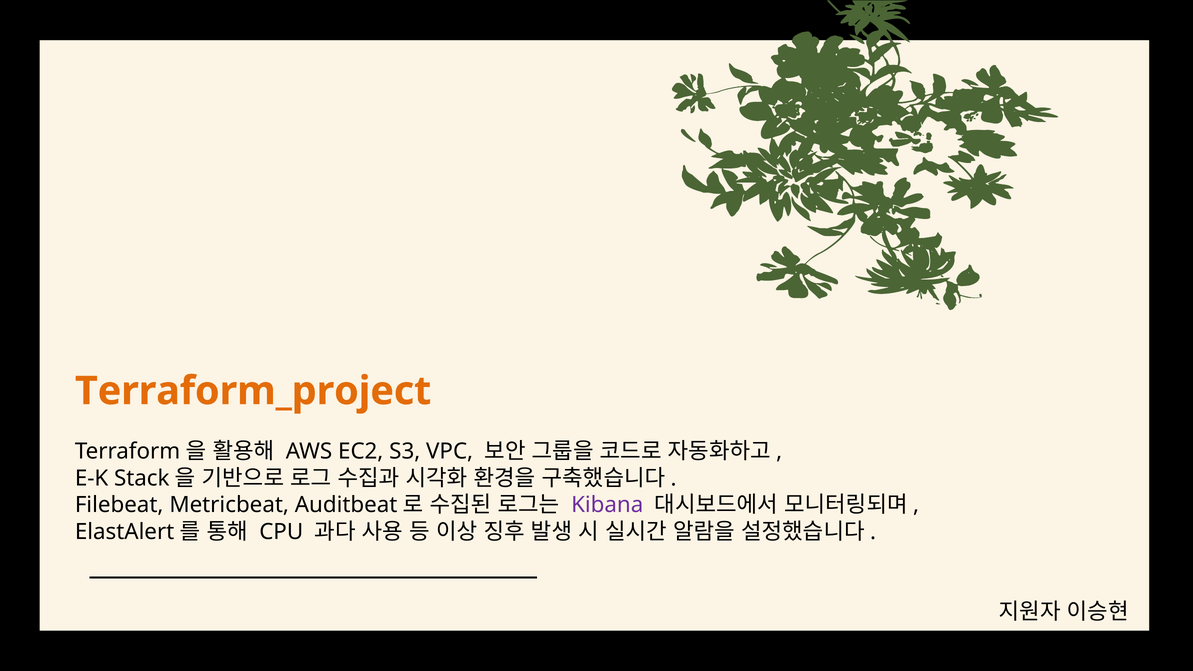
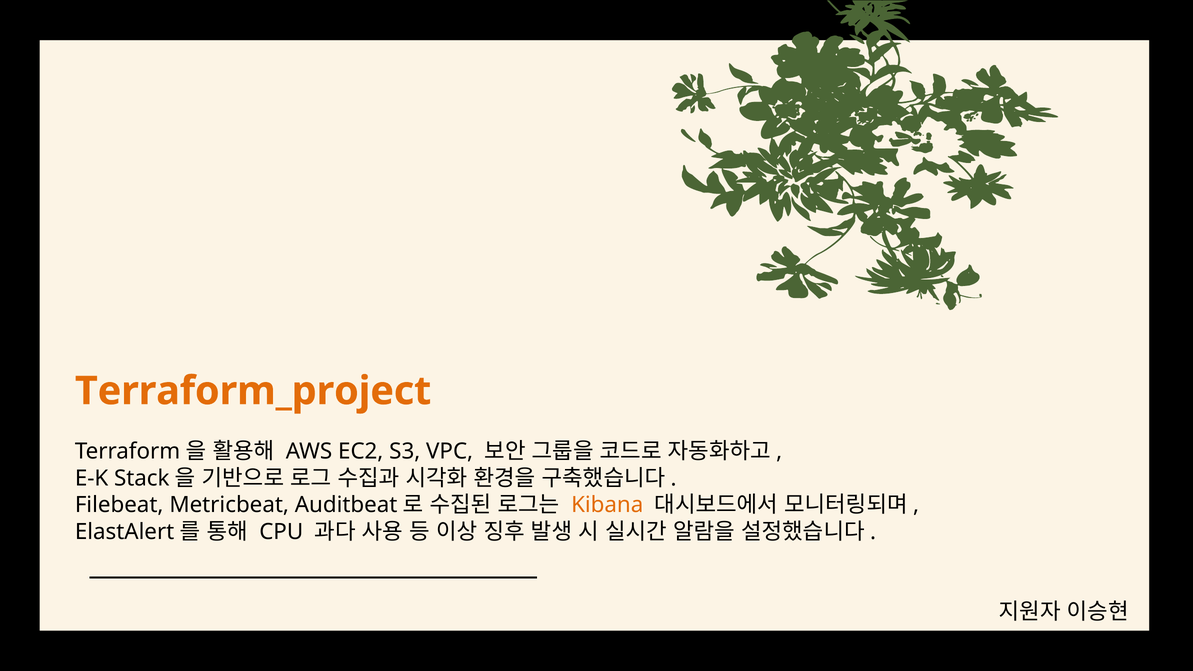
Kibana colour: purple -> orange
